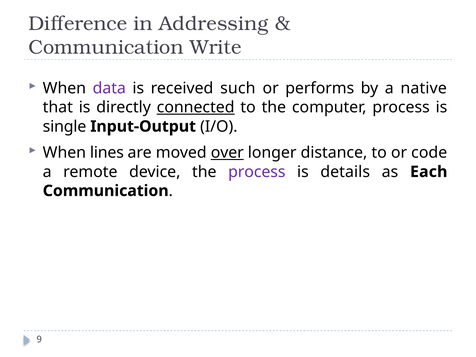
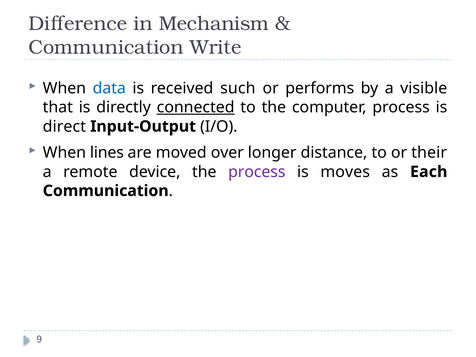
Addressing: Addressing -> Mechanism
data colour: purple -> blue
native: native -> visible
single: single -> direct
over underline: present -> none
code: code -> their
details: details -> moves
